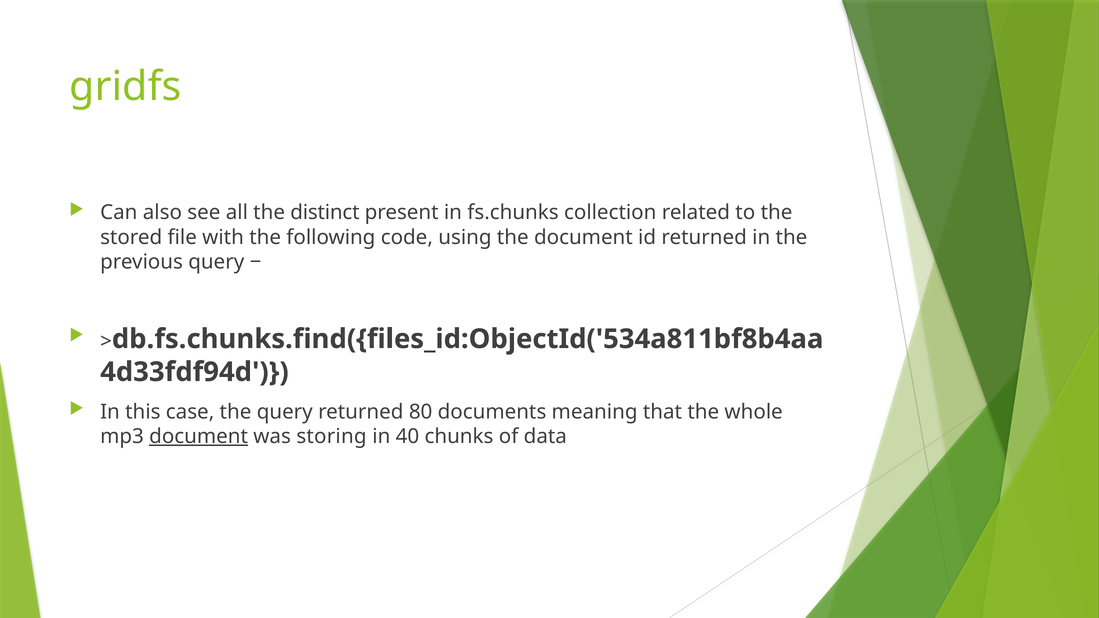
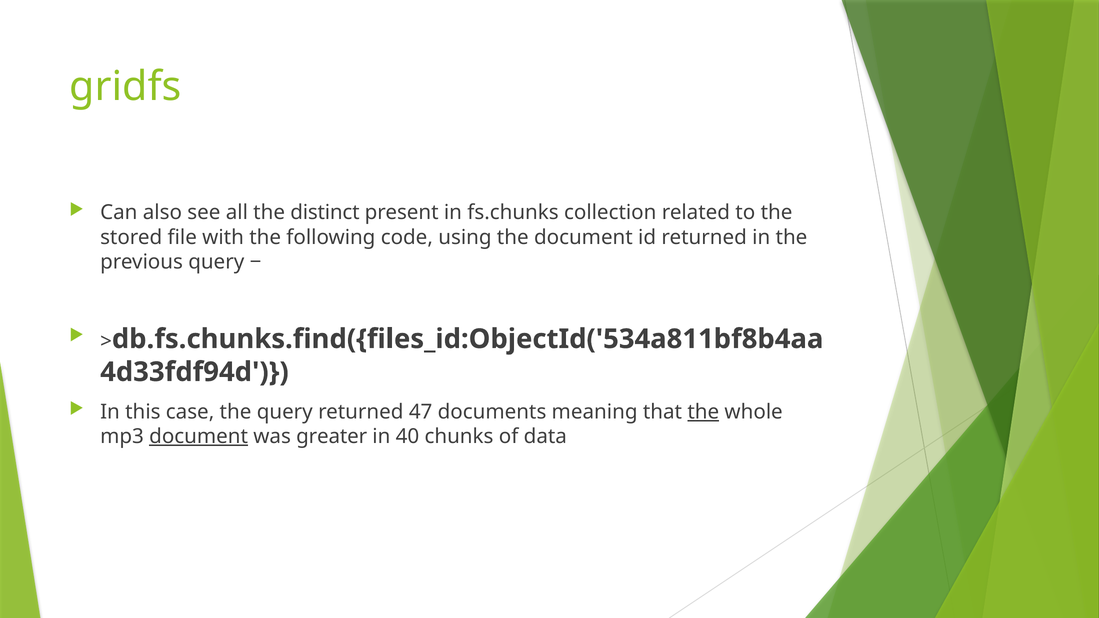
80: 80 -> 47
the at (703, 412) underline: none -> present
storing: storing -> greater
